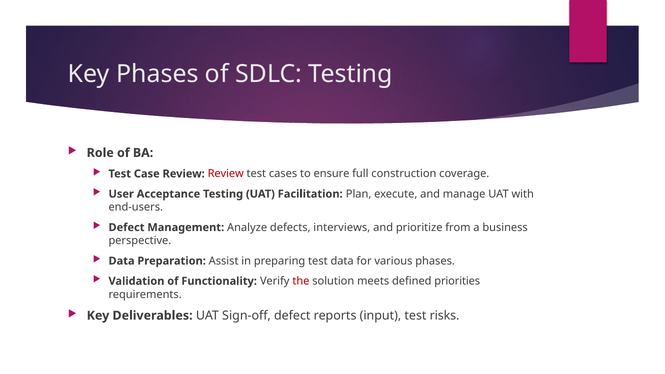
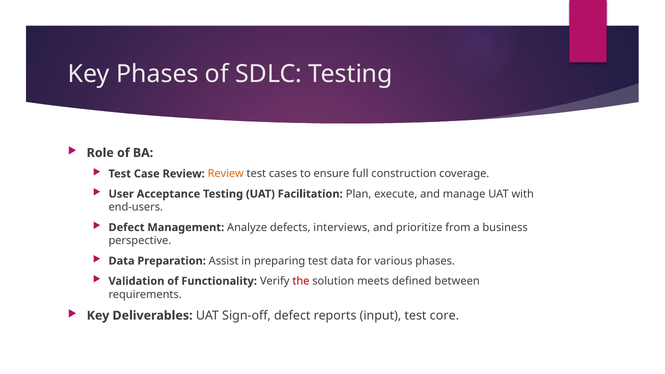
Review at (226, 174) colour: red -> orange
priorities: priorities -> between
risks: risks -> core
